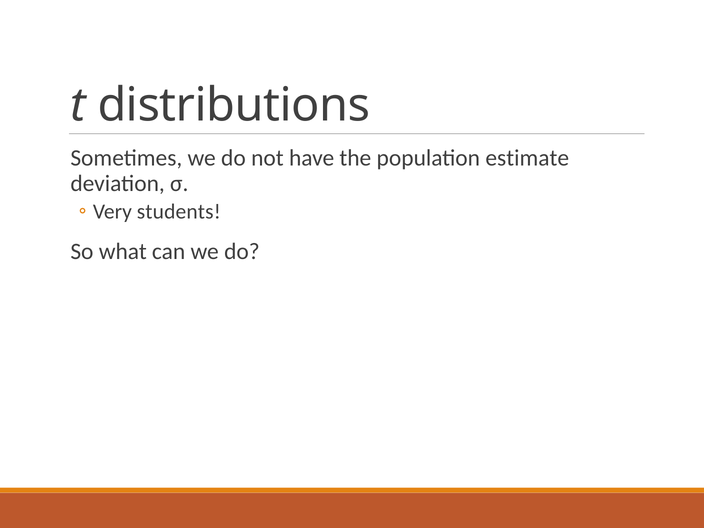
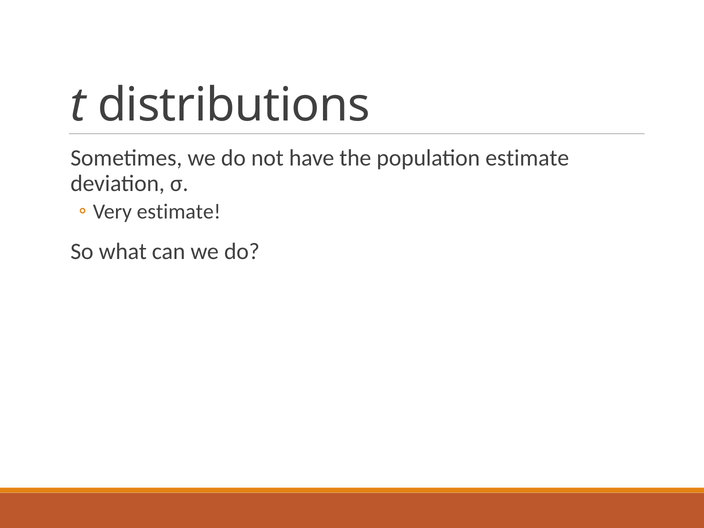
Very students: students -> estimate
